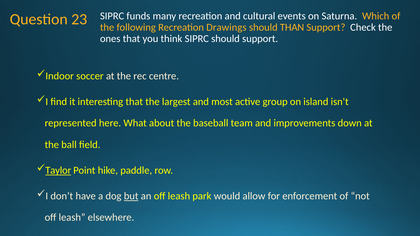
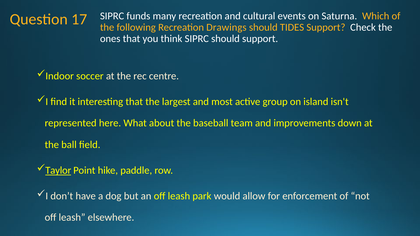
23: 23 -> 17
THAN: THAN -> TIDES
but underline: present -> none
